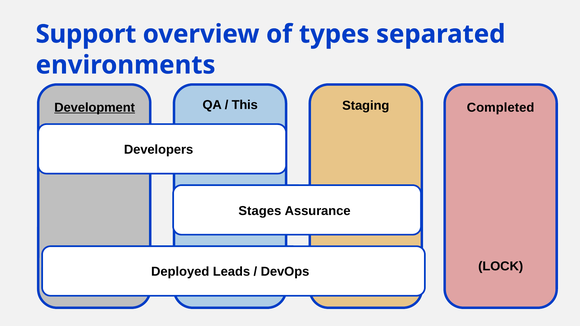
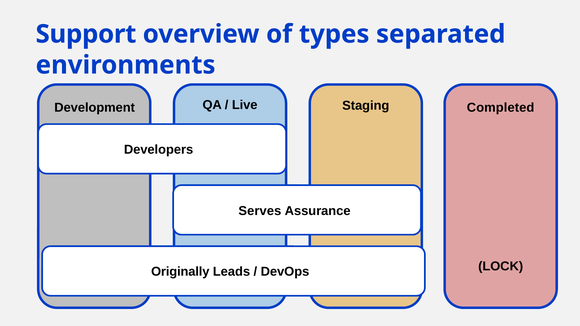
Development underline: present -> none
This: This -> Live
Stages: Stages -> Serves
Deployed: Deployed -> Originally
